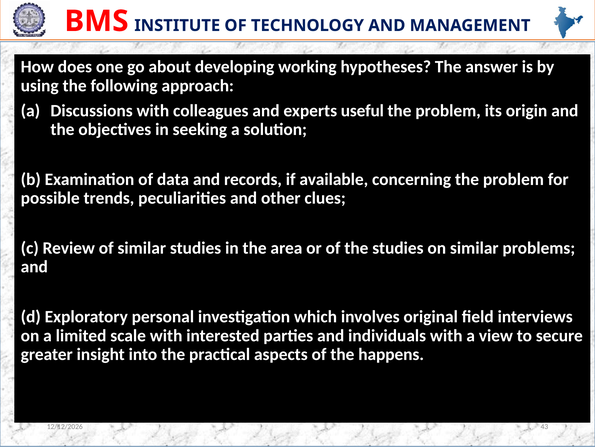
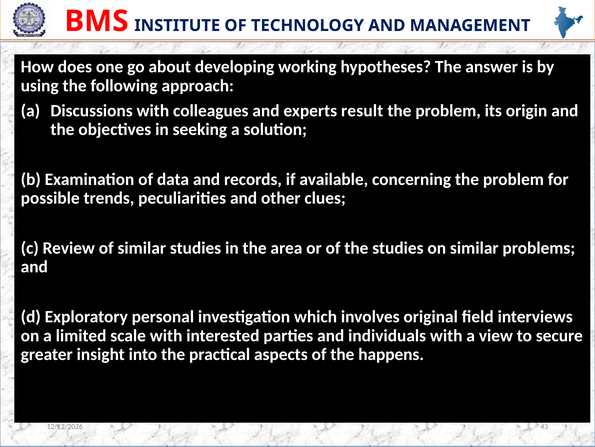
useful: useful -> result
